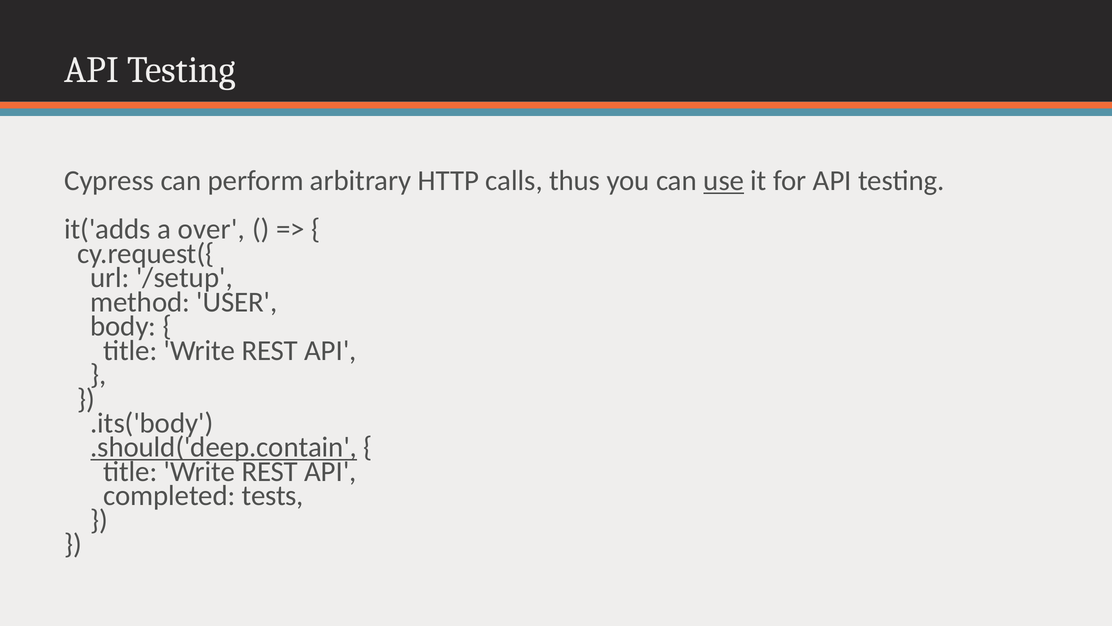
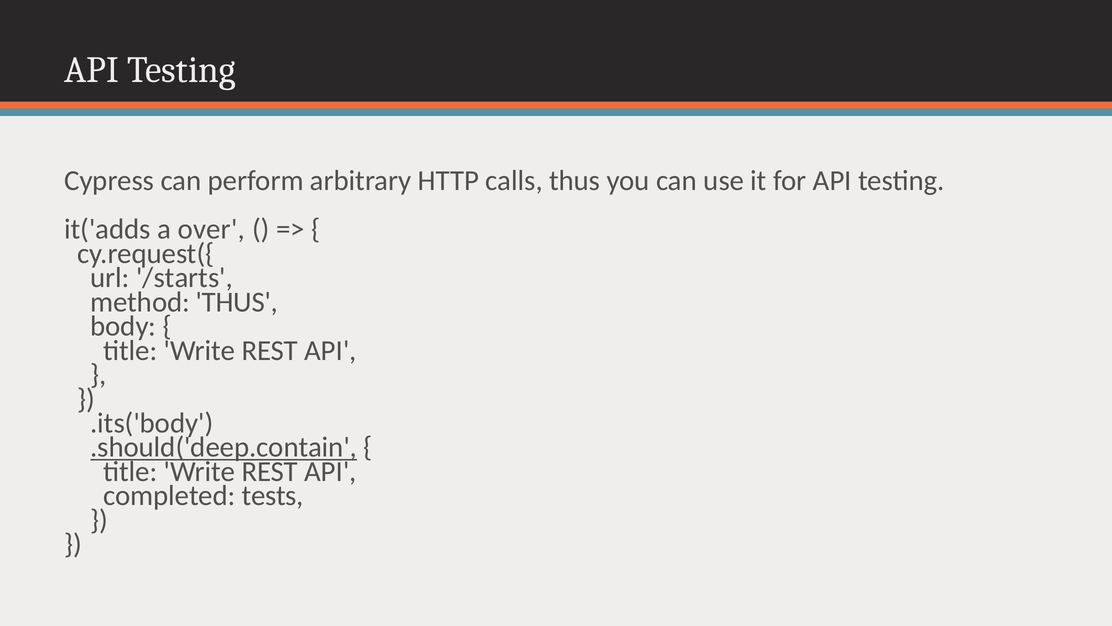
use underline: present -> none
/setup: /setup -> /starts
method USER: USER -> THUS
